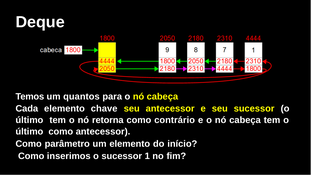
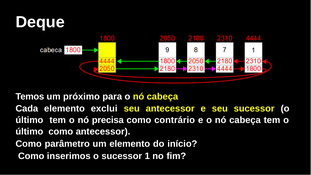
quantos: quantos -> próximo
chave: chave -> exclui
retorna: retorna -> precisa
